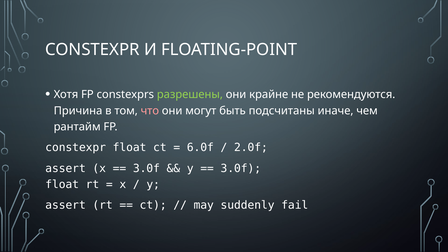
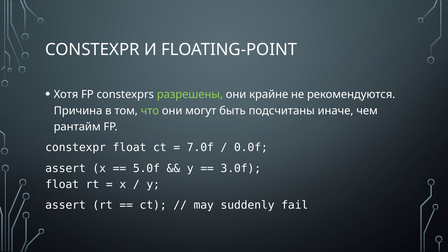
что colour: pink -> light green
6.0f: 6.0f -> 7.0f
2.0f: 2.0f -> 0.0f
3.0f at (146, 168): 3.0f -> 5.0f
